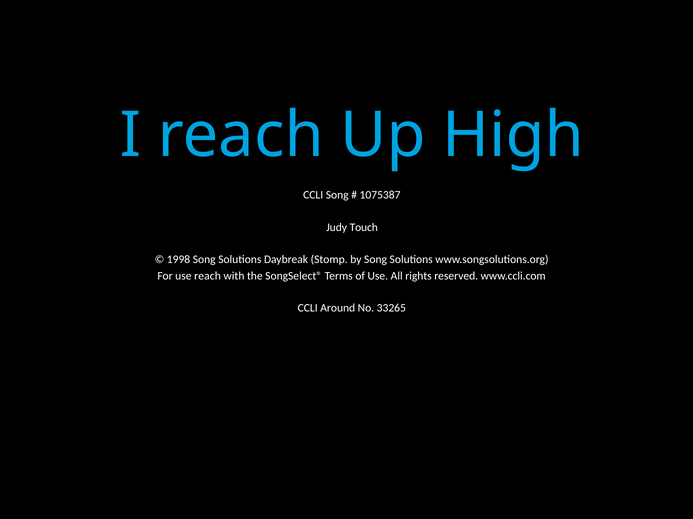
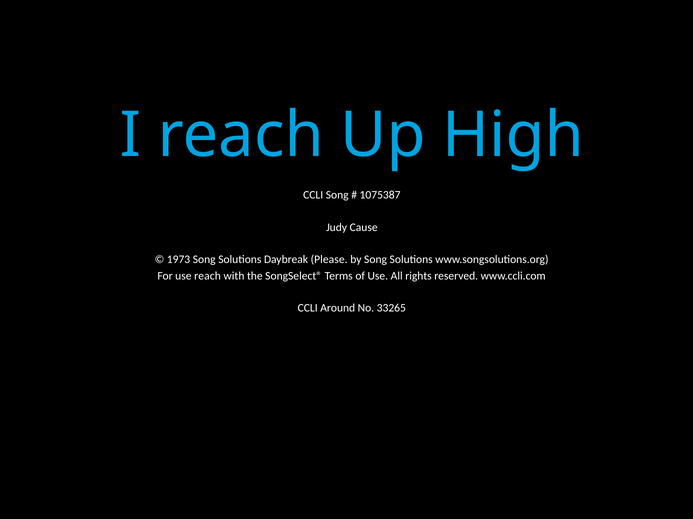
Touch: Touch -> Cause
1998: 1998 -> 1973
Stomp: Stomp -> Please
